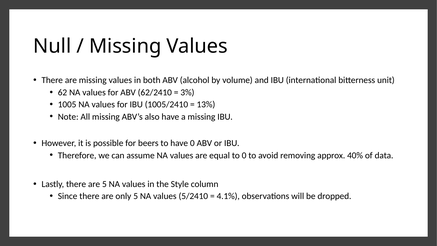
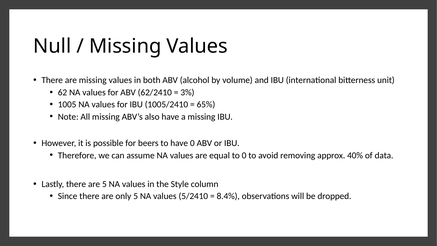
13%: 13% -> 65%
4.1%: 4.1% -> 8.4%
